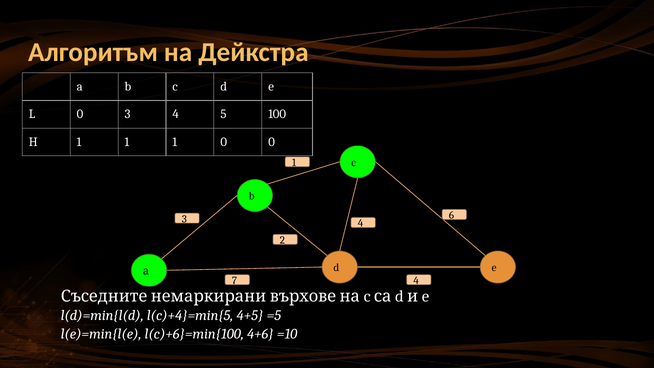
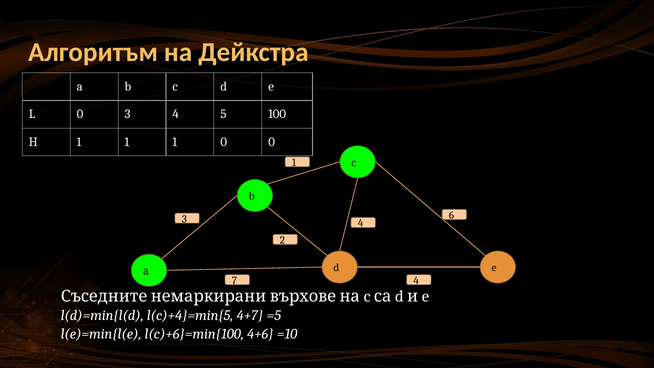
4+5: 4+5 -> 4+7
